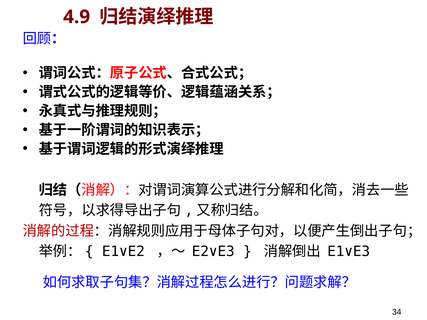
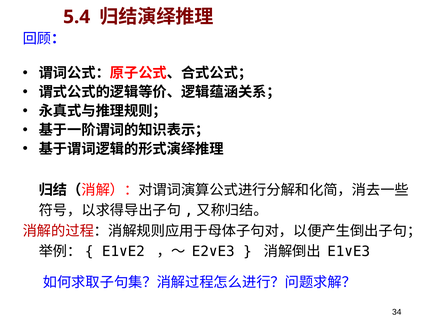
4.9: 4.9 -> 5.4
